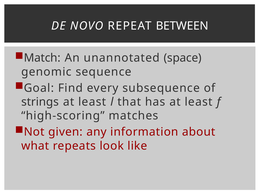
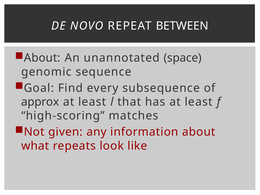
Match at (42, 58): Match -> About
strings: strings -> approx
